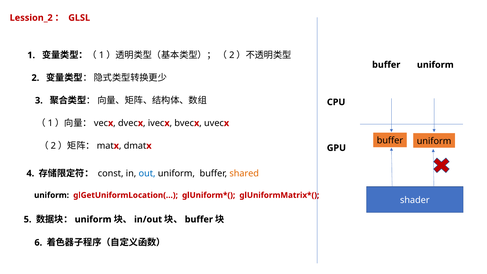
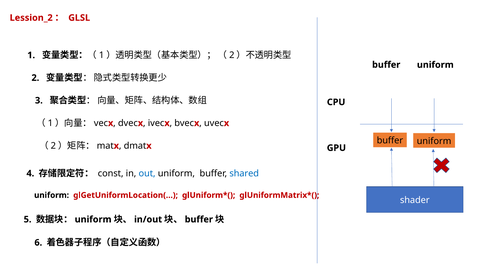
shared colour: orange -> blue
